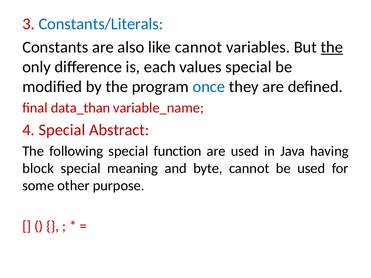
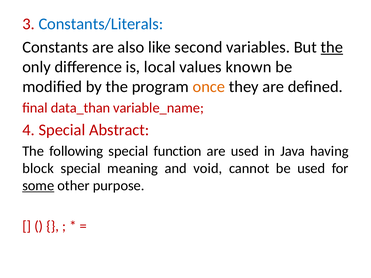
like cannot: cannot -> second
each: each -> local
values special: special -> known
once colour: blue -> orange
byte: byte -> void
some underline: none -> present
